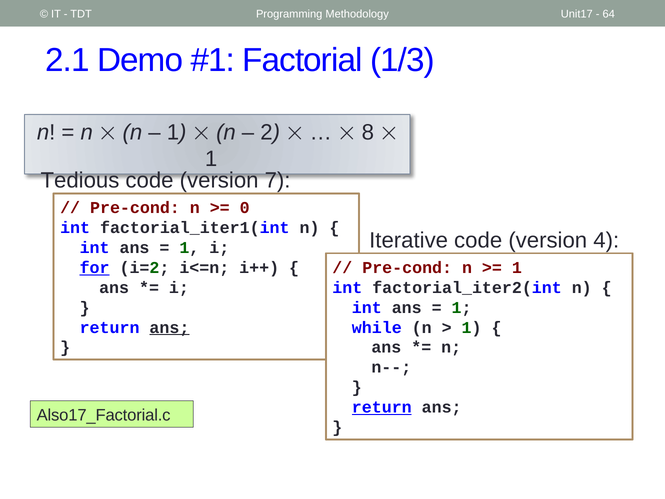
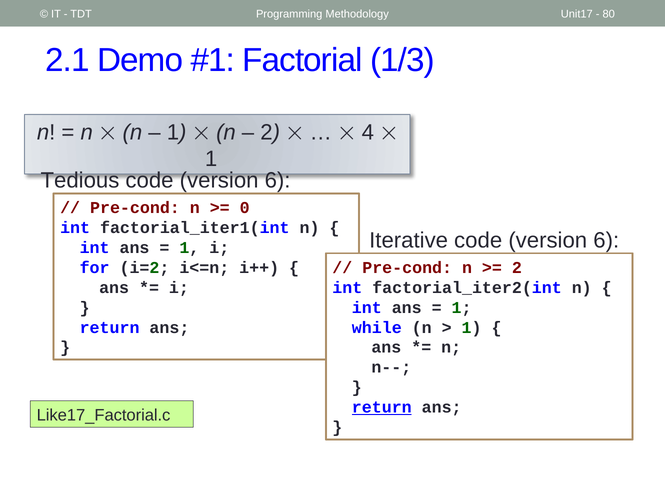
64: 64 -> 80
8: 8 -> 4
7 at (278, 180): 7 -> 6
Iterative code version 4: 4 -> 6
for underline: present -> none
1 at (517, 268): 1 -> 2
ans at (169, 327) underline: present -> none
Also17_Factorial.c: Also17_Factorial.c -> Like17_Factorial.c
